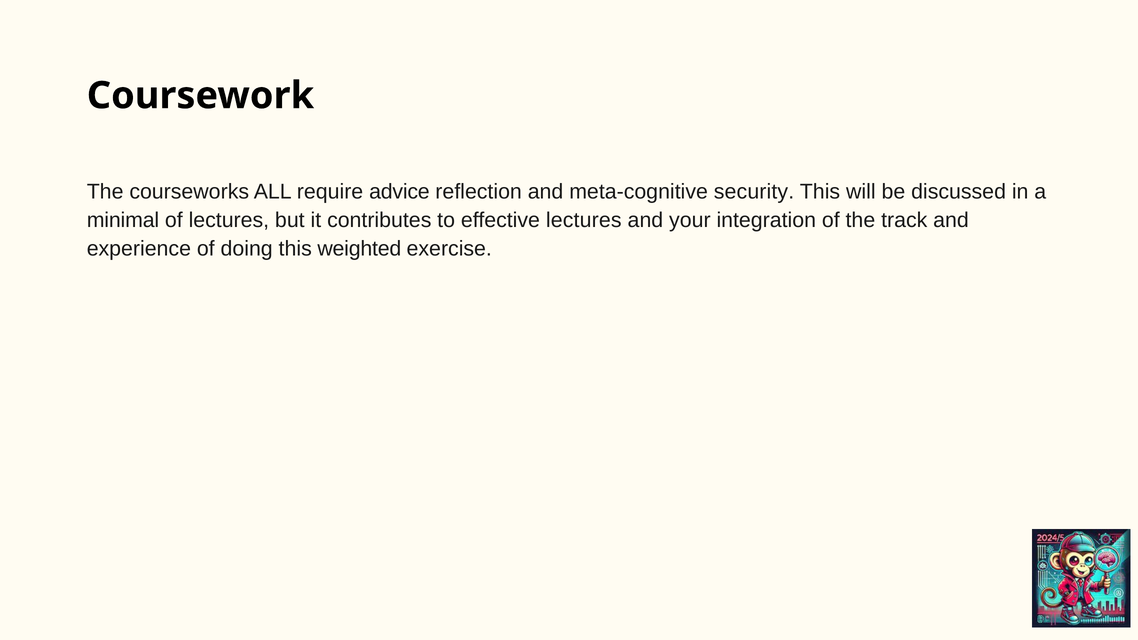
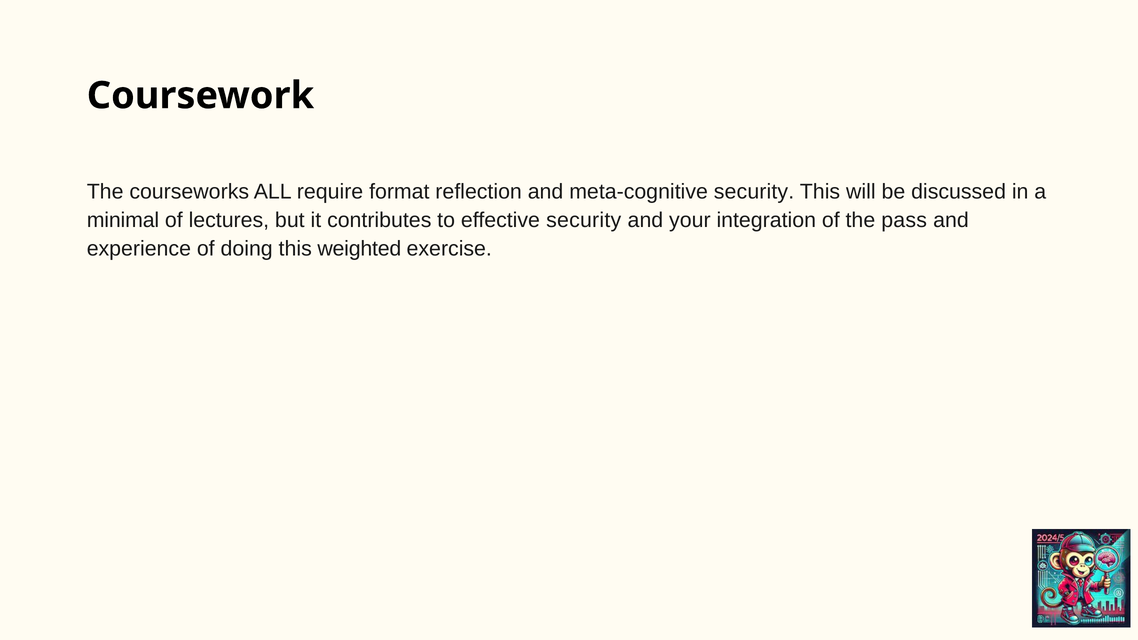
advice: advice -> format
effective lectures: lectures -> security
track: track -> pass
